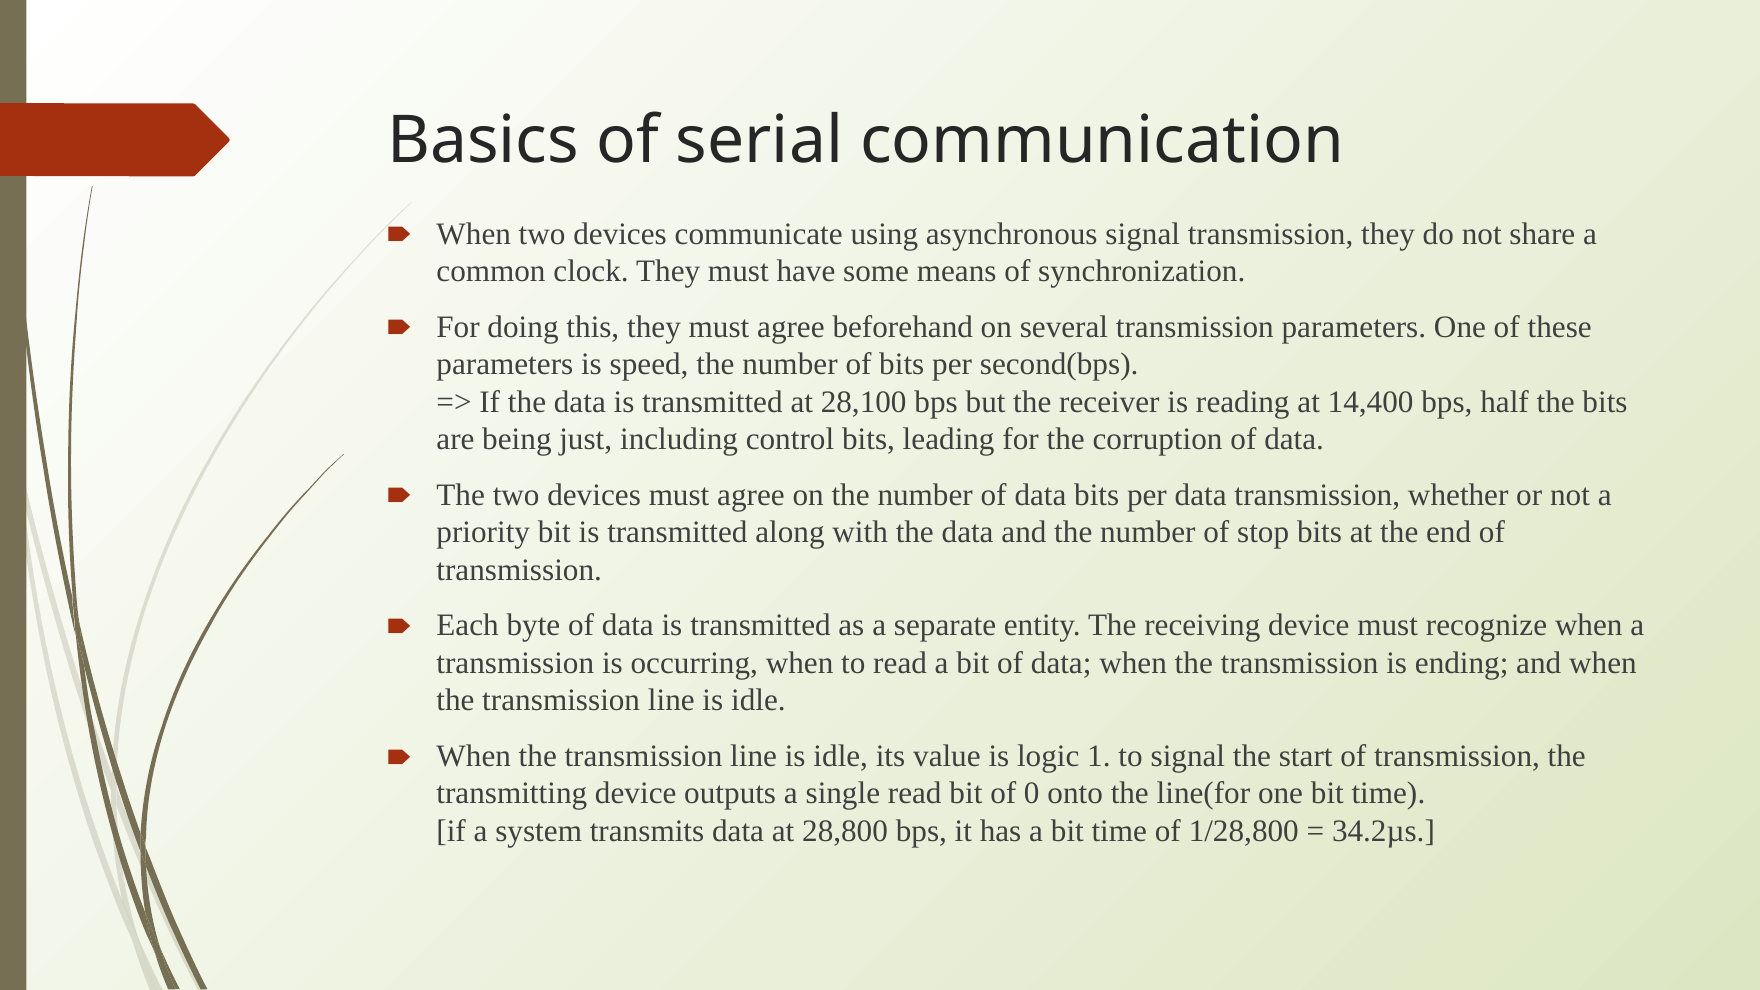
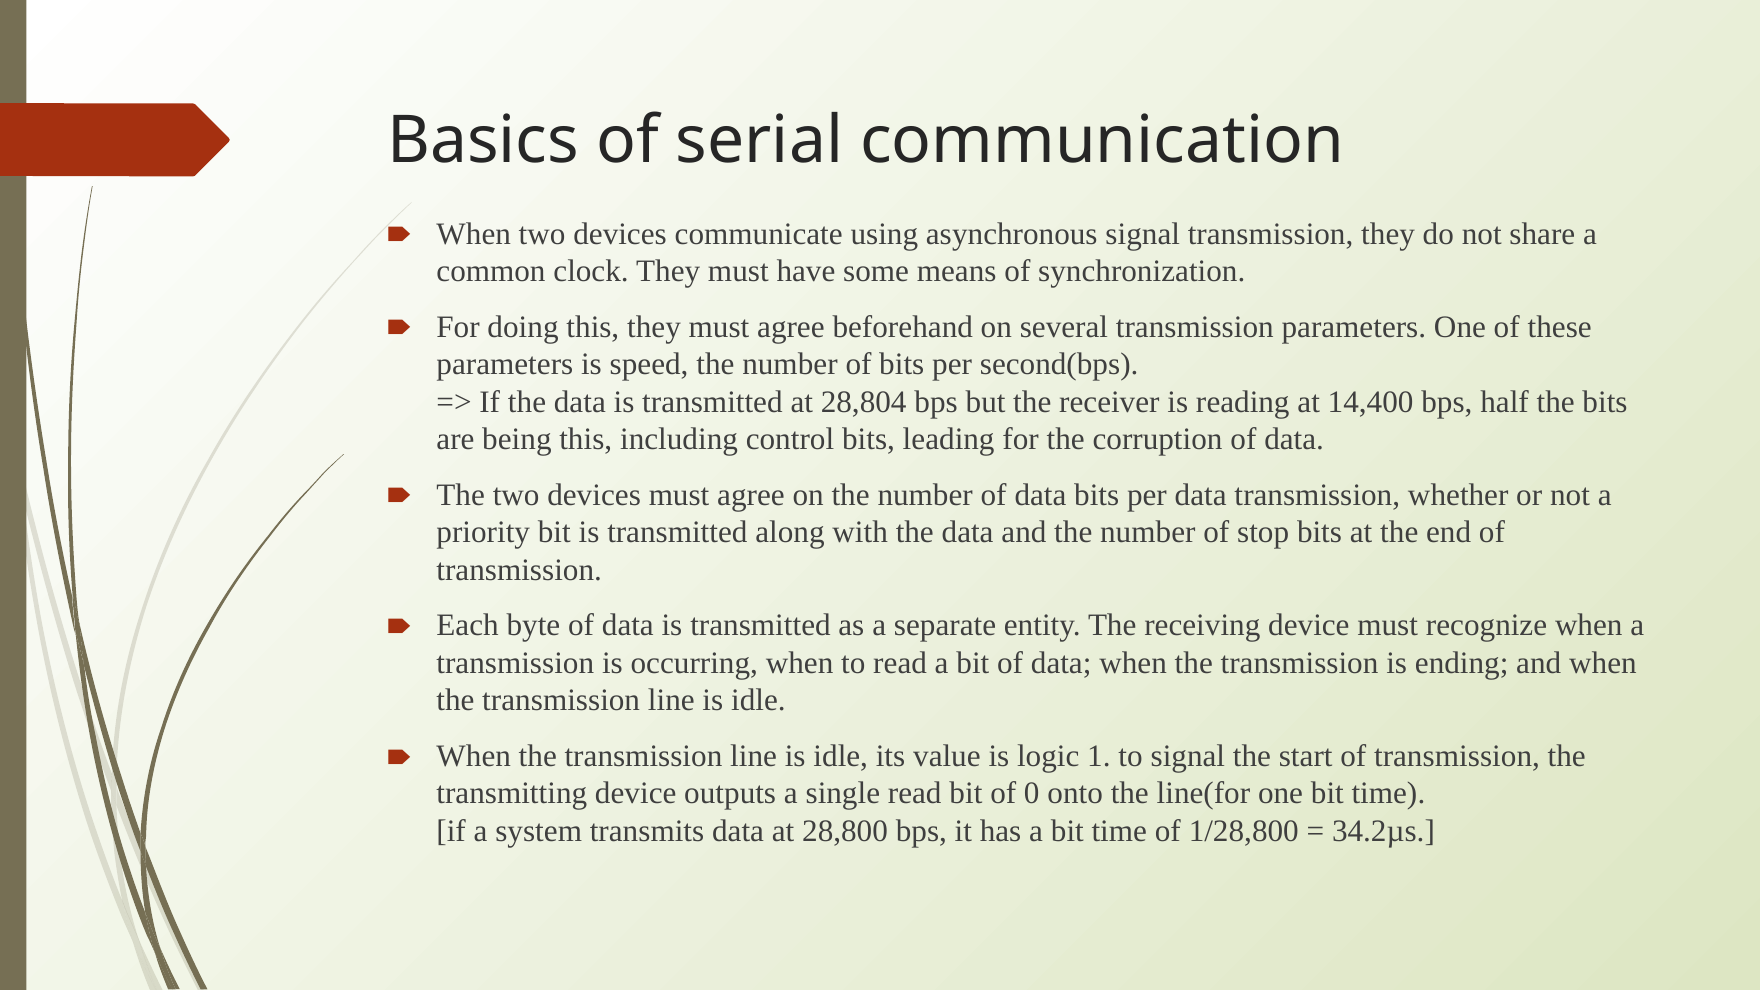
28,100: 28,100 -> 28,804
being just: just -> this
